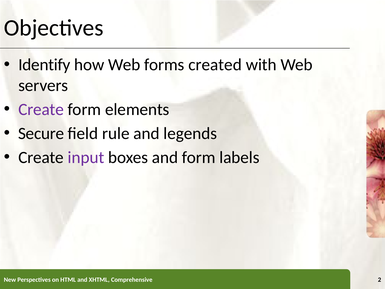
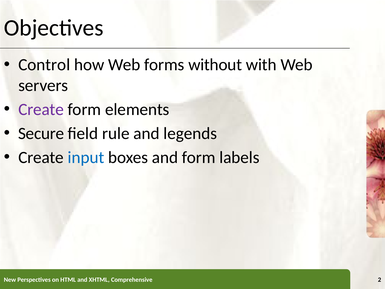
Identify: Identify -> Control
created: created -> without
input colour: purple -> blue
